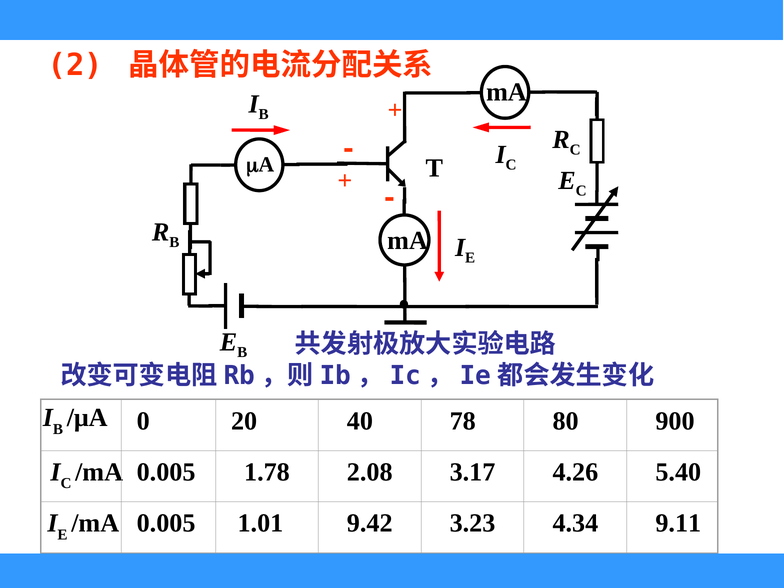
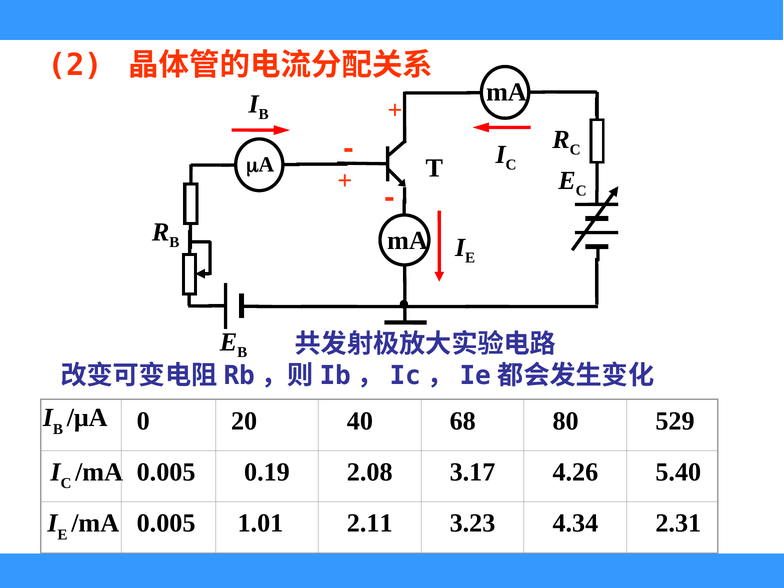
78: 78 -> 68
900: 900 -> 529
1.78: 1.78 -> 0.19
9.42: 9.42 -> 2.11
9.11: 9.11 -> 2.31
